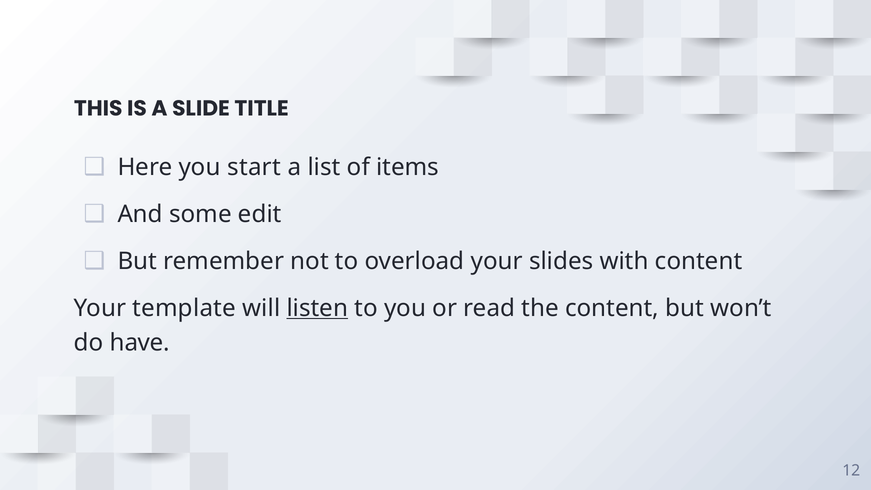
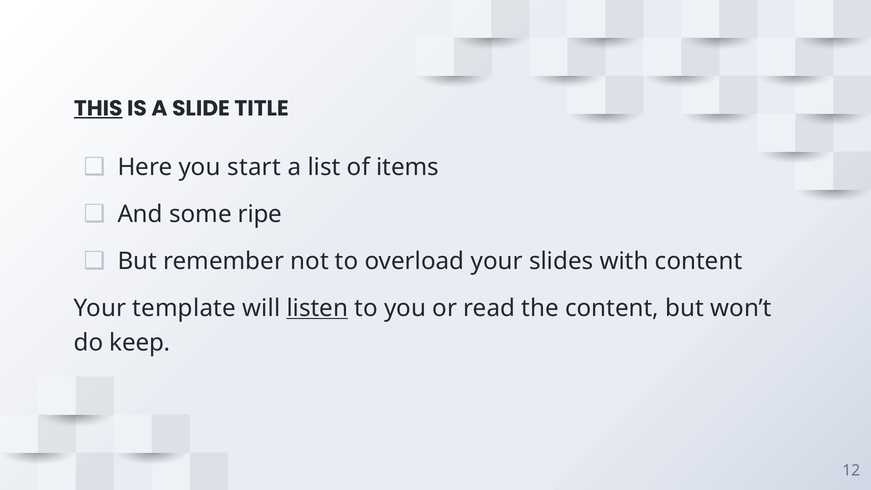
THIS underline: none -> present
edit: edit -> ripe
have: have -> keep
